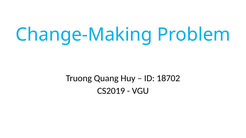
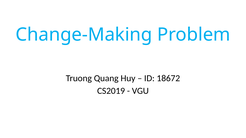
18702: 18702 -> 18672
